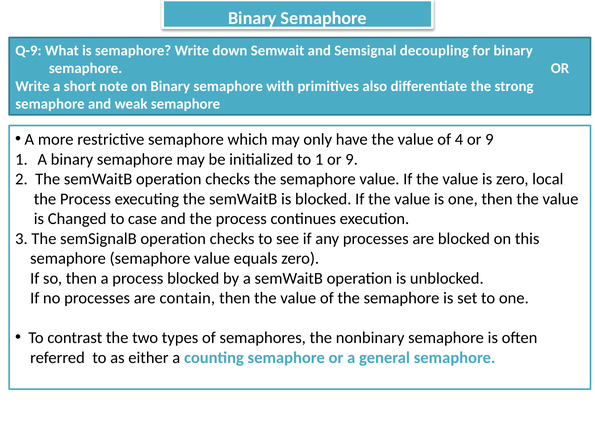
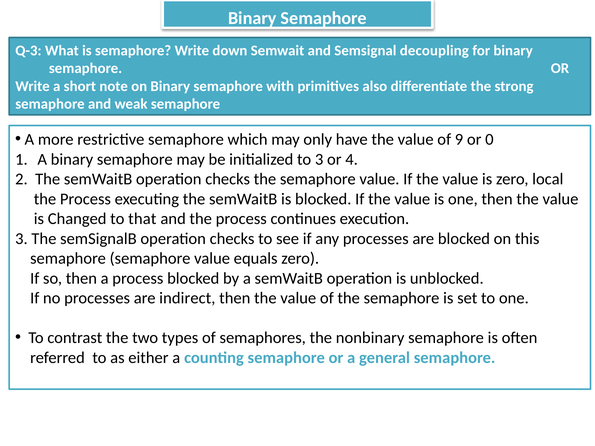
Q-9: Q-9 -> Q-3
4: 4 -> 9
9 at (489, 140): 9 -> 0
to 1: 1 -> 3
9 at (352, 159): 9 -> 4
case: case -> that
contain: contain -> indirect
